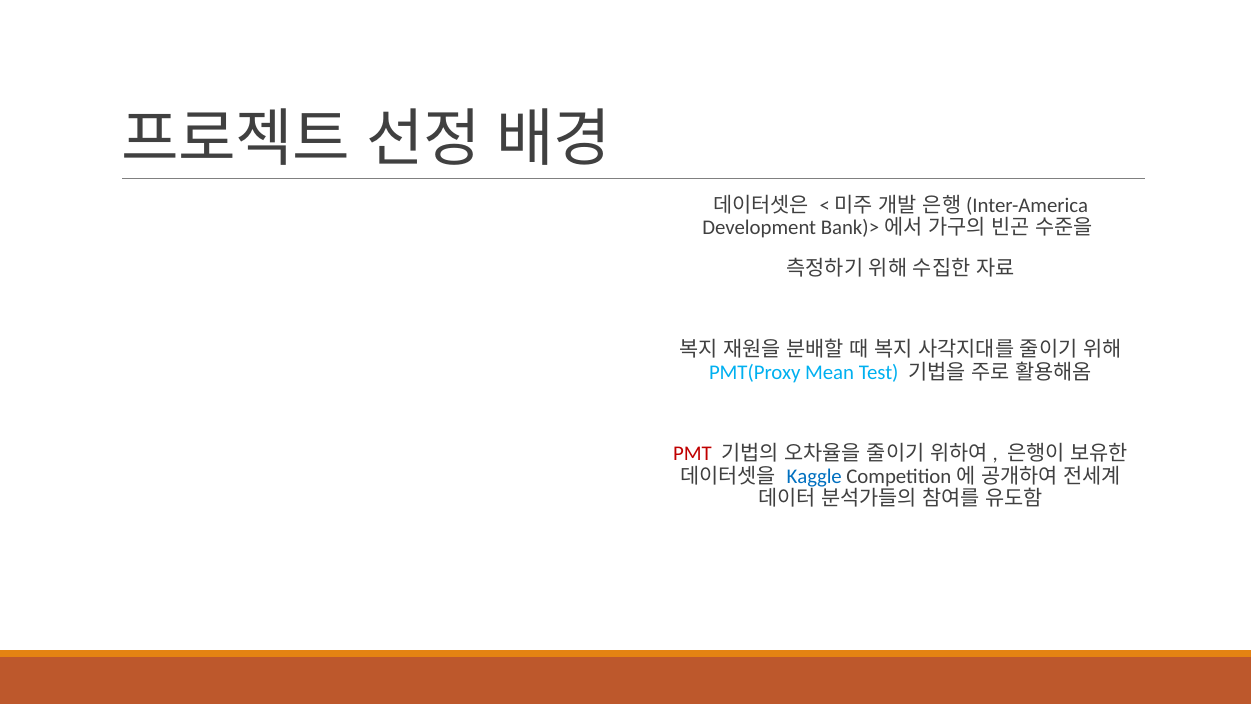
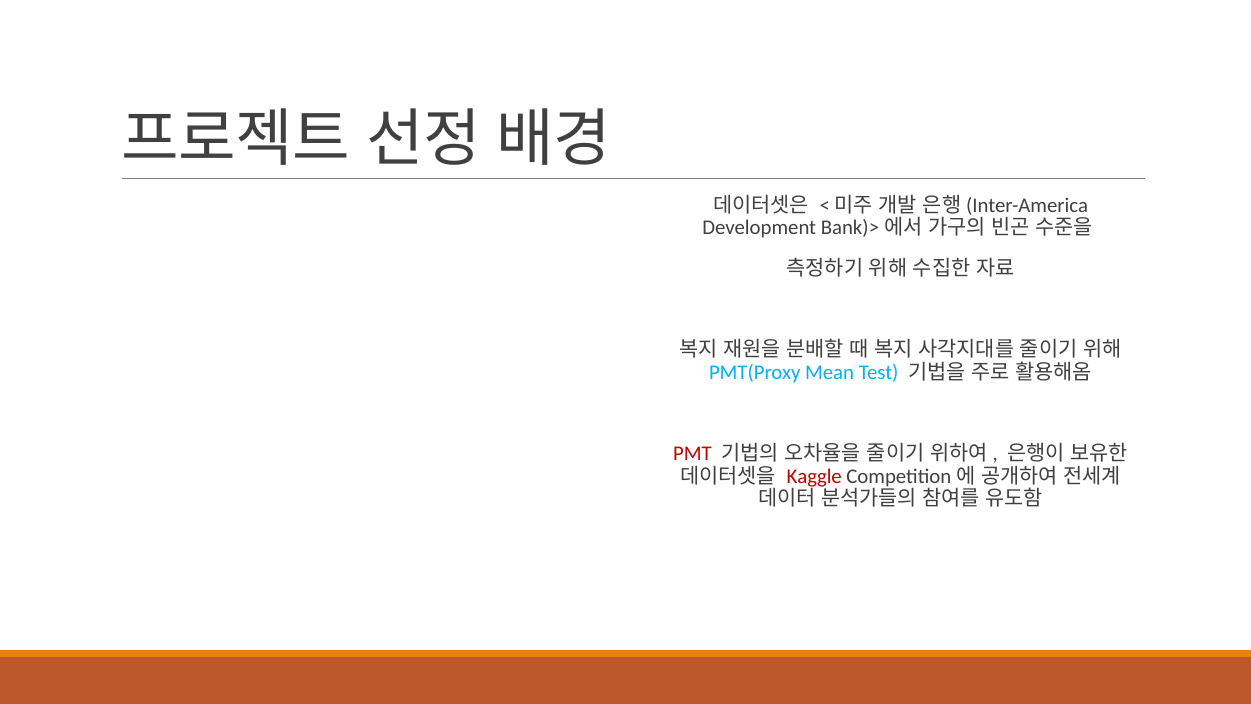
Kaggle colour: blue -> red
